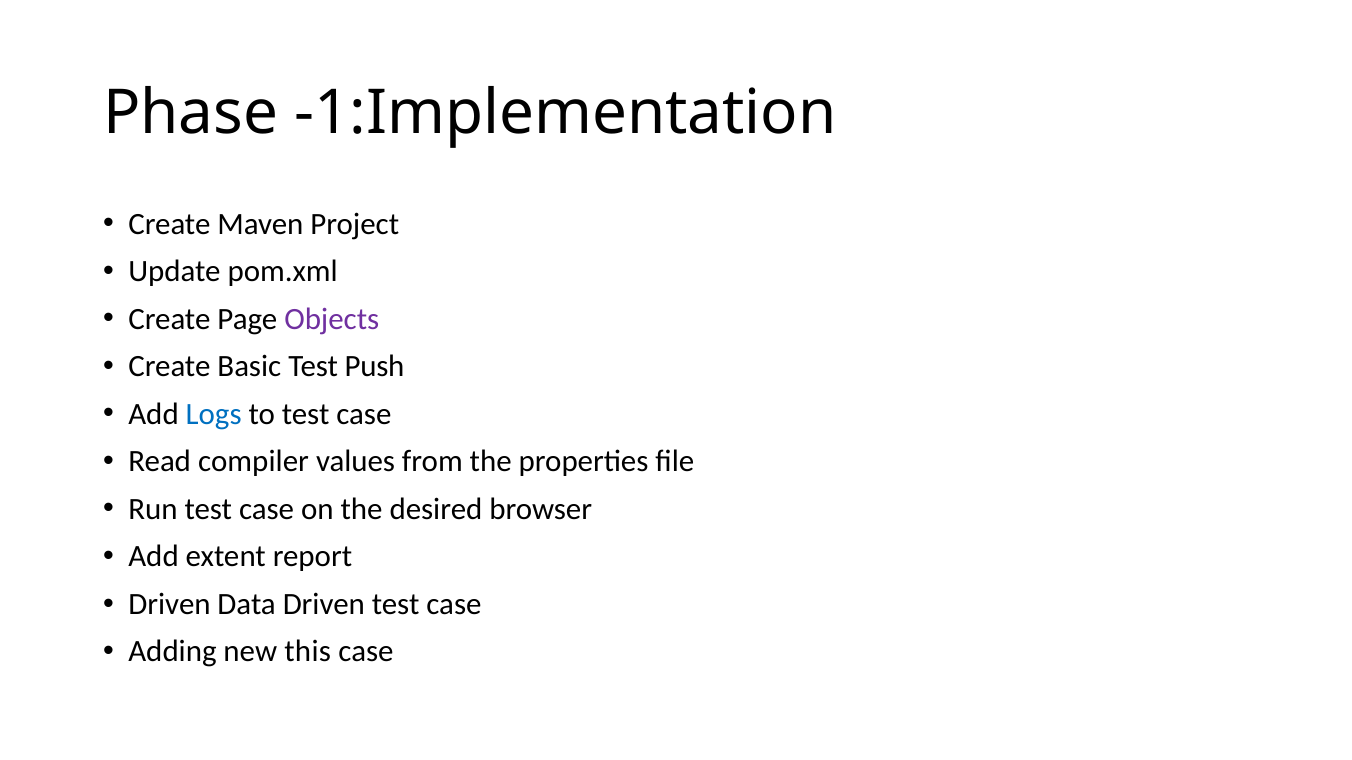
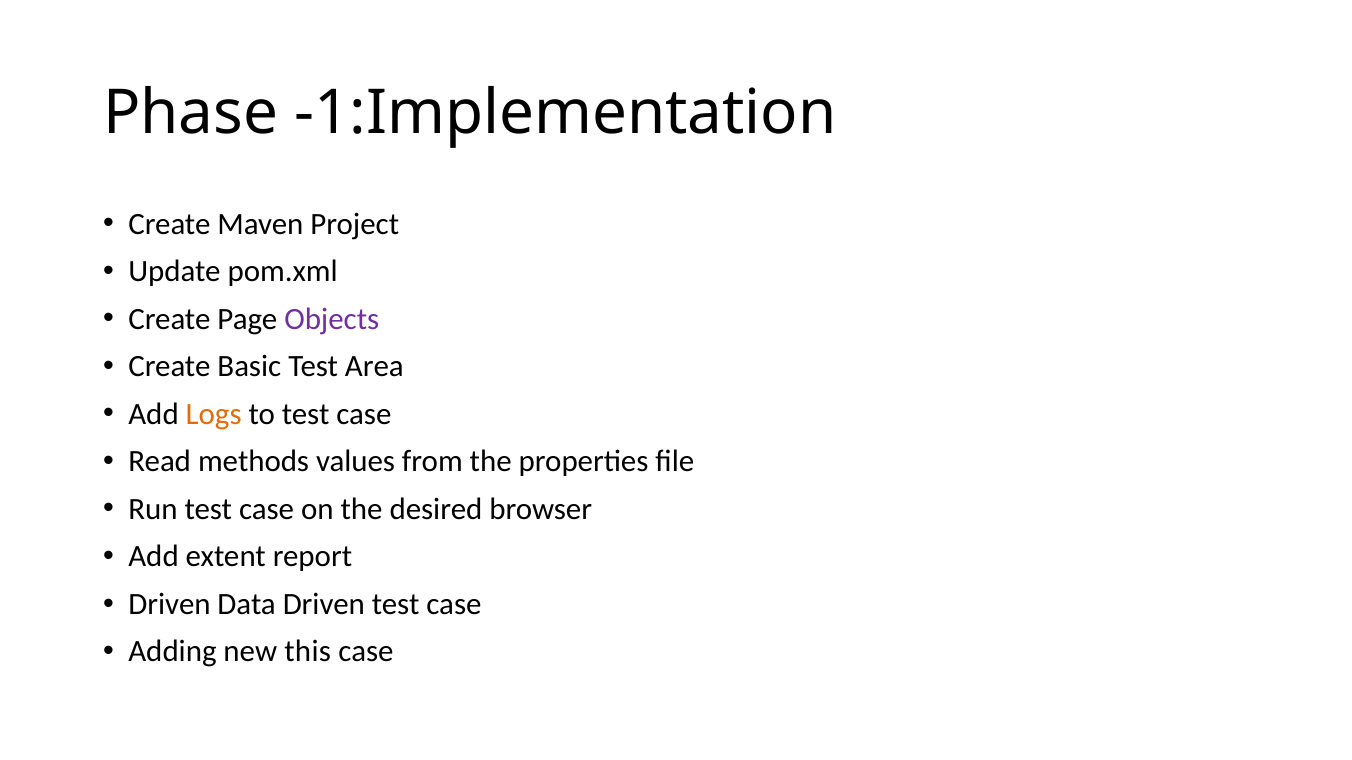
Push: Push -> Area
Logs colour: blue -> orange
compiler: compiler -> methods
